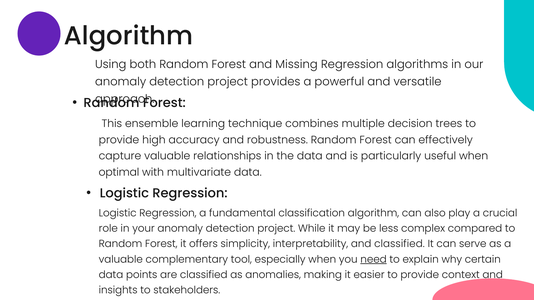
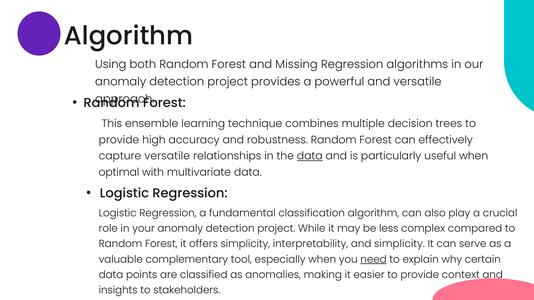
capture valuable: valuable -> versatile
data at (310, 156) underline: none -> present
and classified: classified -> simplicity
